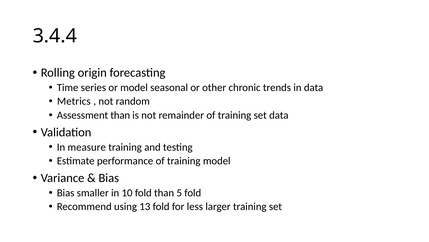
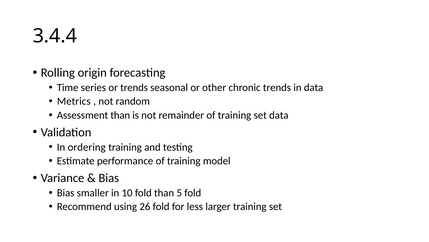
or model: model -> trends
measure: measure -> ordering
13: 13 -> 26
